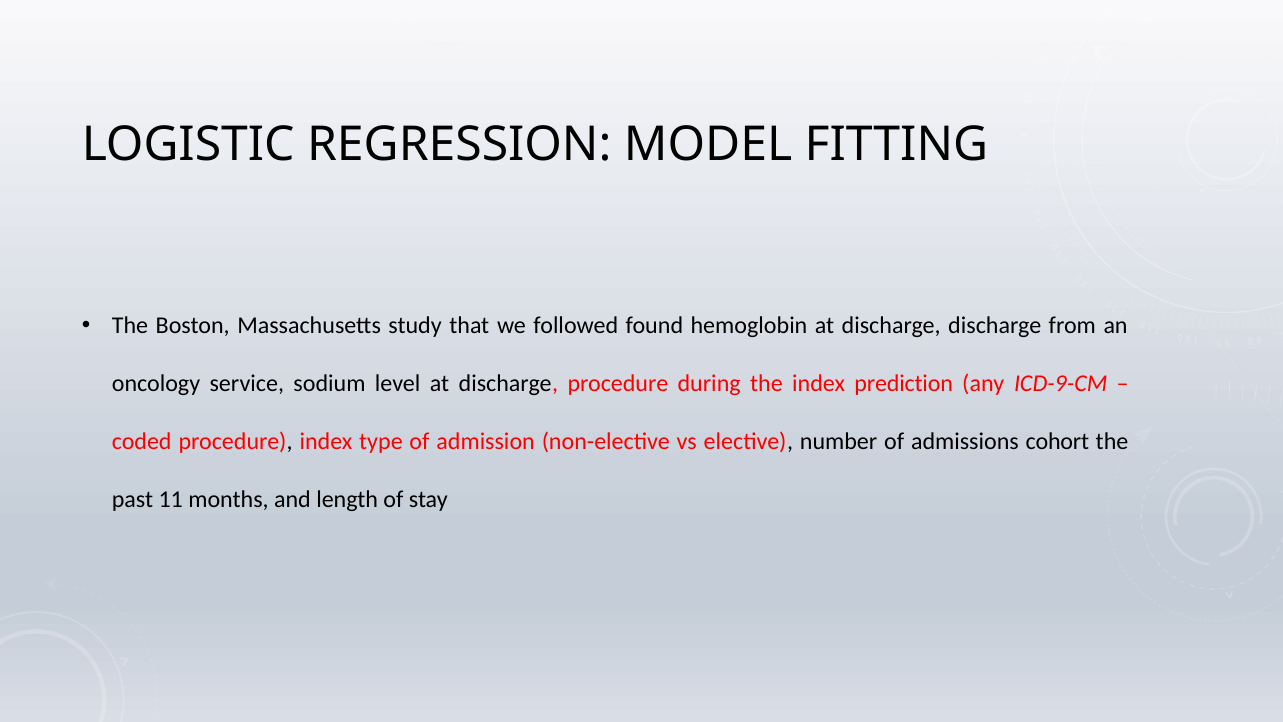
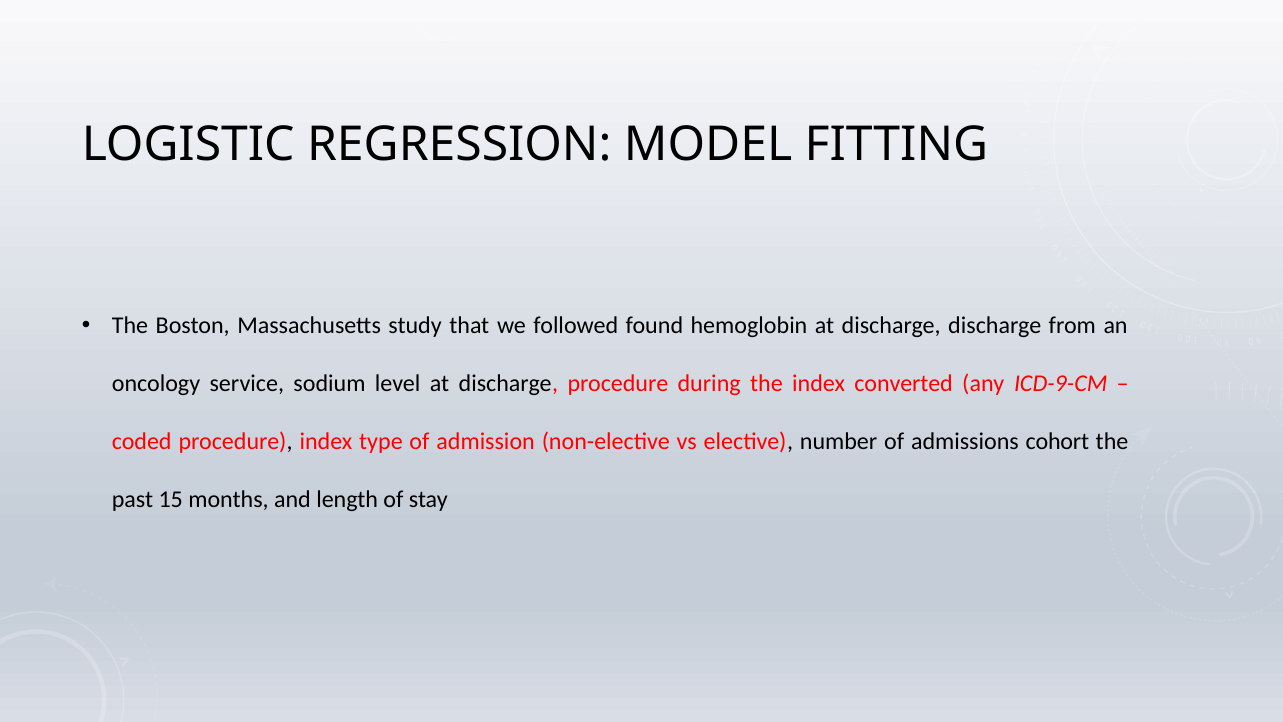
prediction: prediction -> converted
11: 11 -> 15
